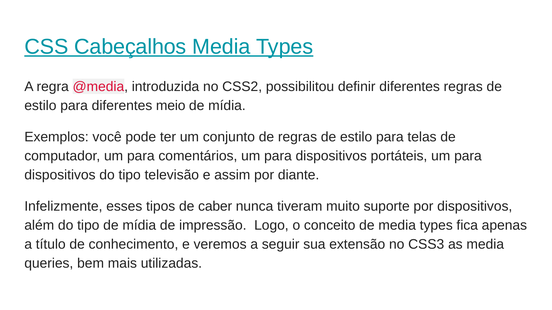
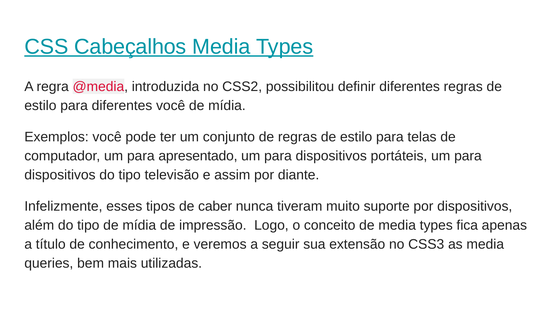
diferentes meio: meio -> você
comentários: comentários -> apresentado
